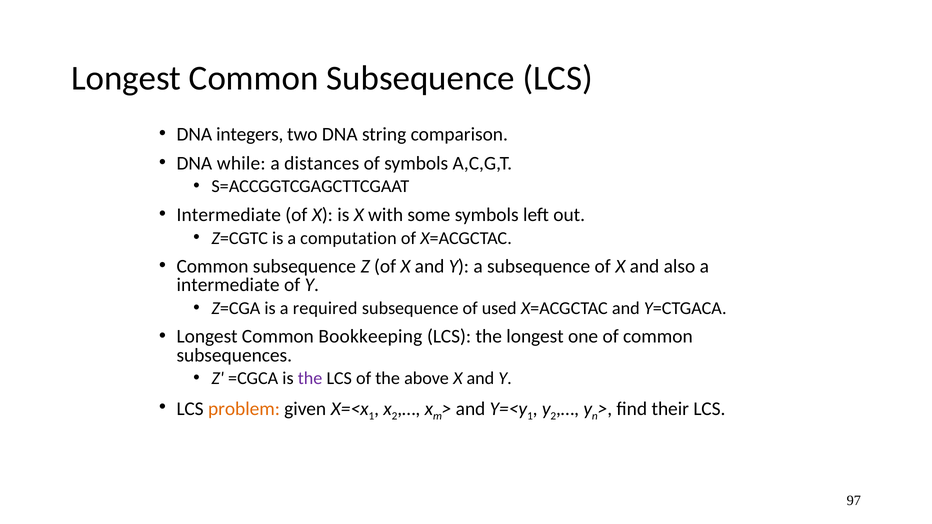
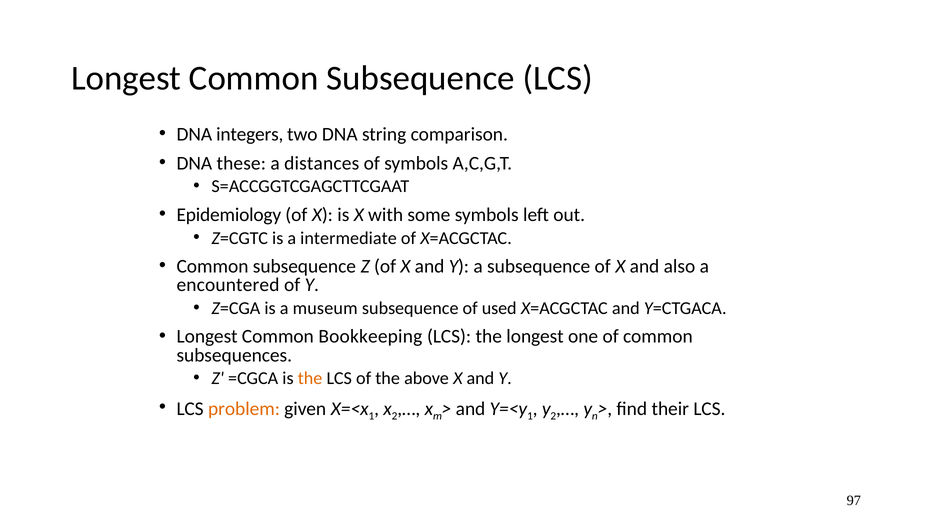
while: while -> these
Intermediate at (229, 215): Intermediate -> Epidemiology
computation: computation -> intermediate
intermediate at (228, 285): intermediate -> encountered
required: required -> museum
the at (310, 379) colour: purple -> orange
